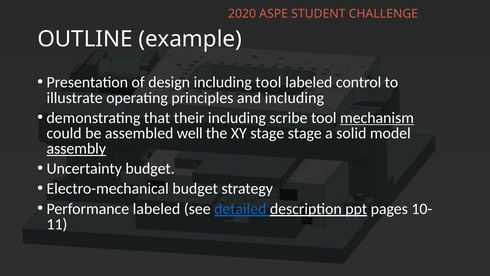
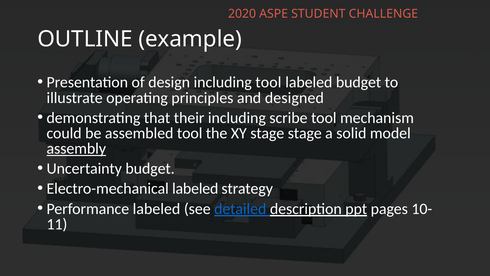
labeled control: control -> budget
and including: including -> designed
mechanism underline: present -> none
assembled well: well -> tool
Electro-mechanical budget: budget -> labeled
